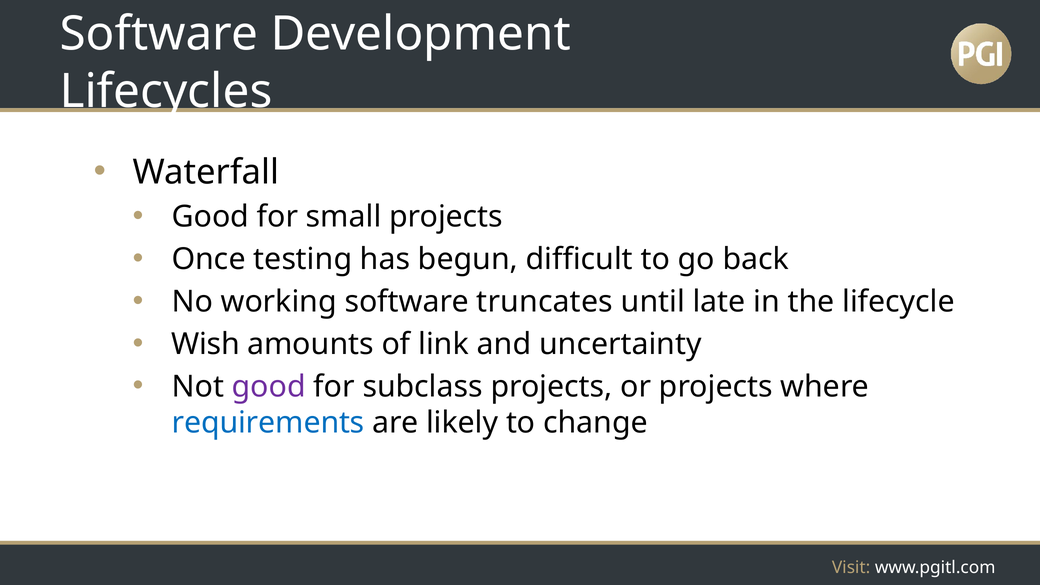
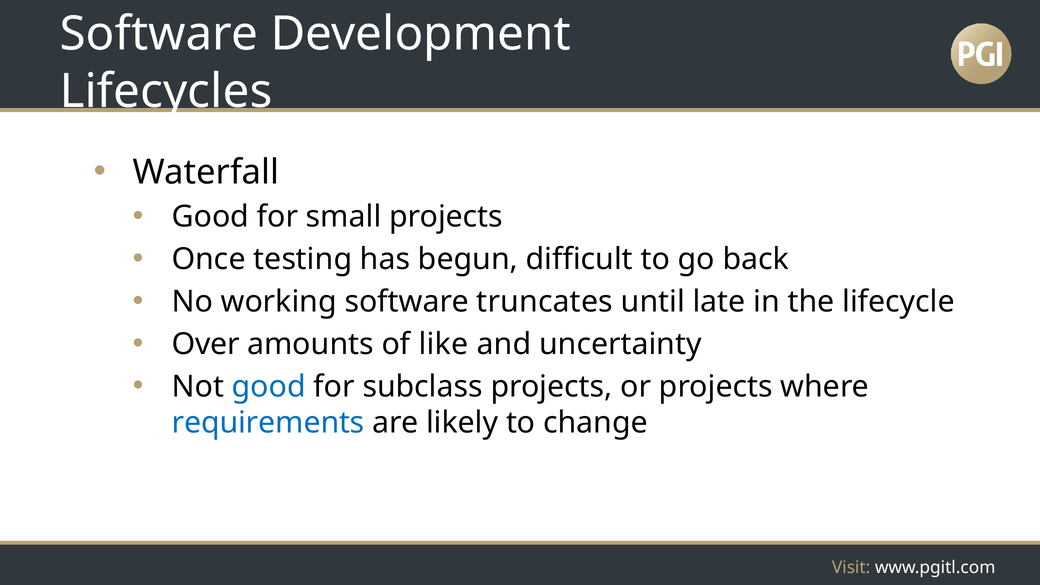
Wish: Wish -> Over
link: link -> like
good at (269, 387) colour: purple -> blue
